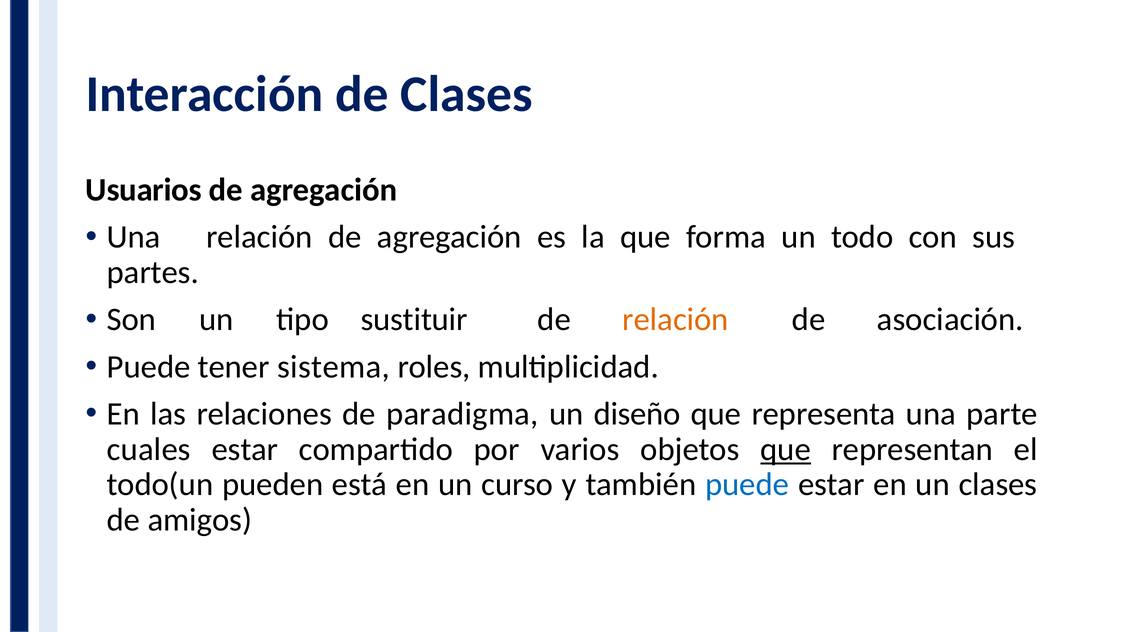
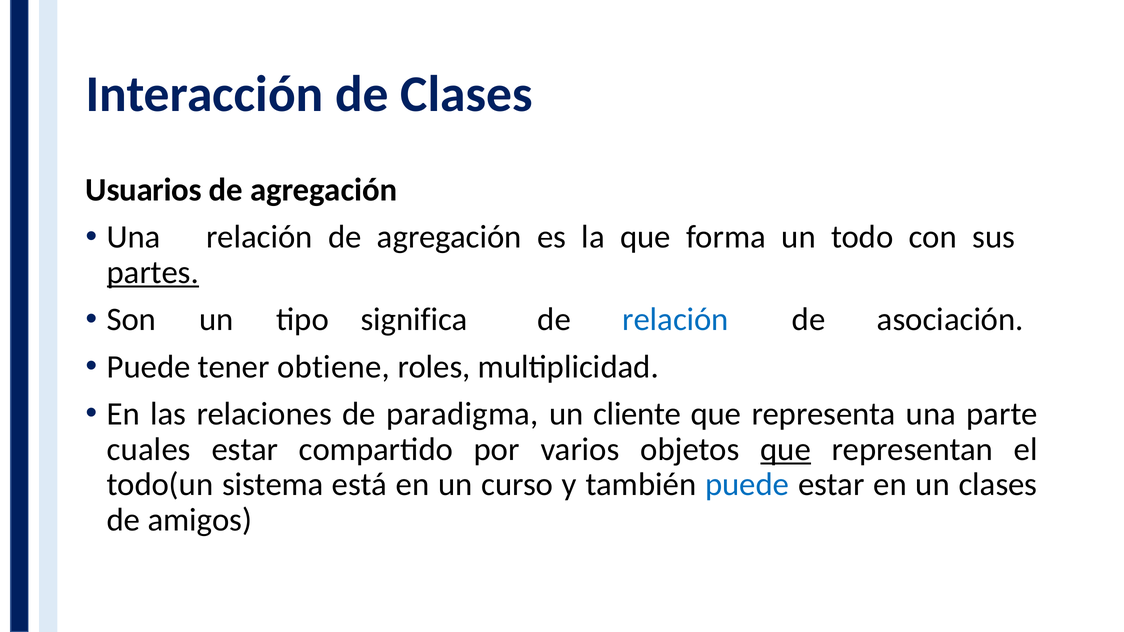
partes underline: none -> present
sustituir: sustituir -> significa
relación at (676, 320) colour: orange -> blue
sistema: sistema -> obtiene
diseño: diseño -> cliente
pueden: pueden -> sistema
